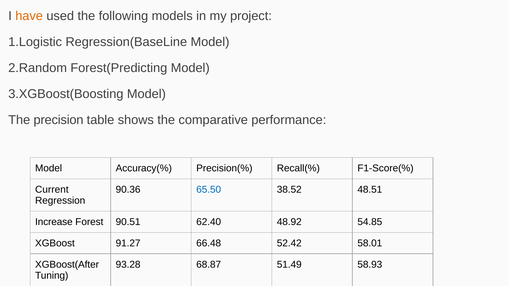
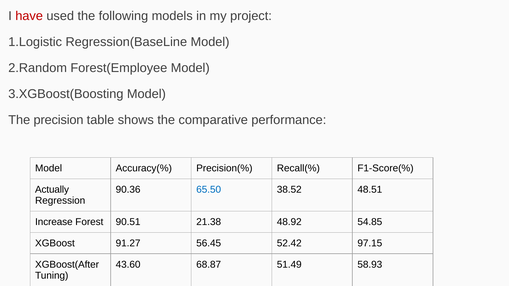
have colour: orange -> red
Forest(Predicting: Forest(Predicting -> Forest(Employee
Current: Current -> Actually
62.40: 62.40 -> 21.38
66.48: 66.48 -> 56.45
58.01: 58.01 -> 97.15
93.28: 93.28 -> 43.60
